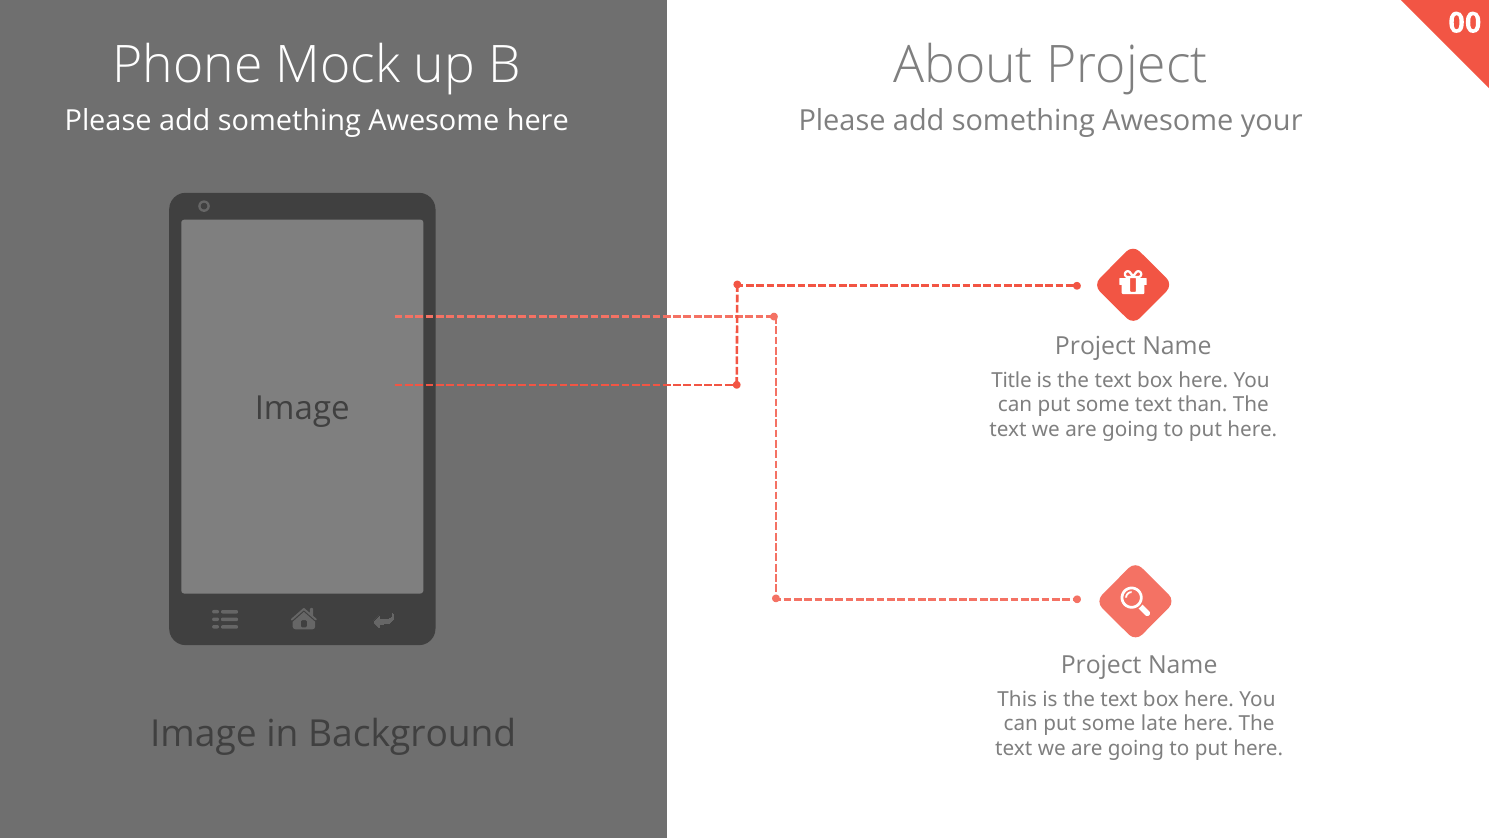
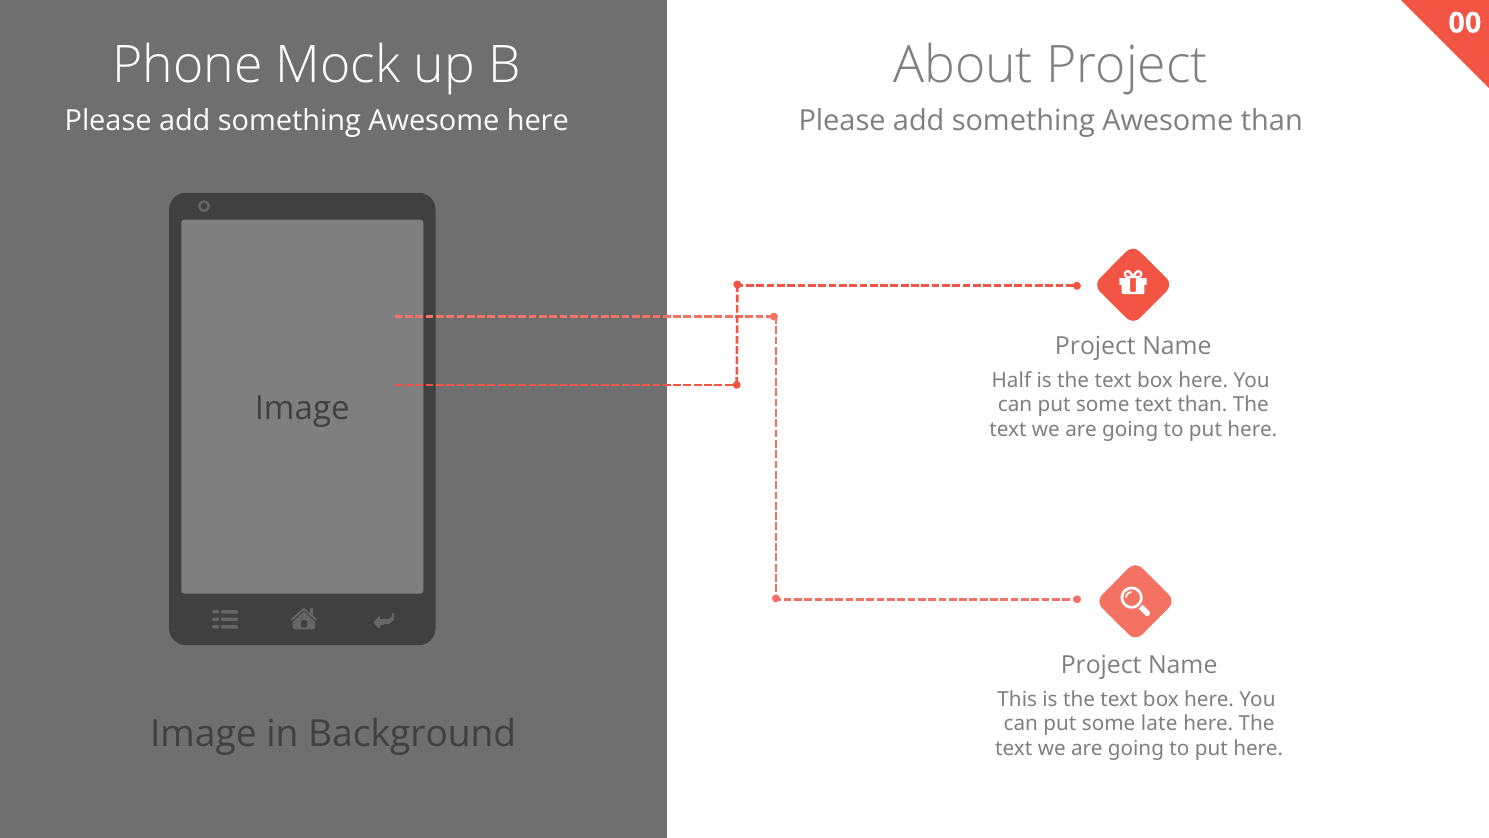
Awesome your: your -> than
Title: Title -> Half
